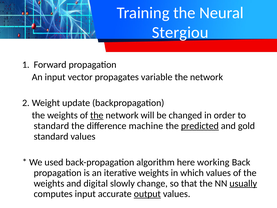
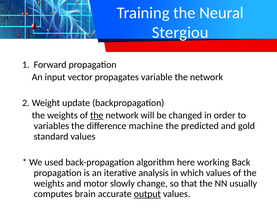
standard at (51, 126): standard -> variables
predicted underline: present -> none
iterative weights: weights -> analysis
digital: digital -> motor
usually underline: present -> none
computes input: input -> brain
